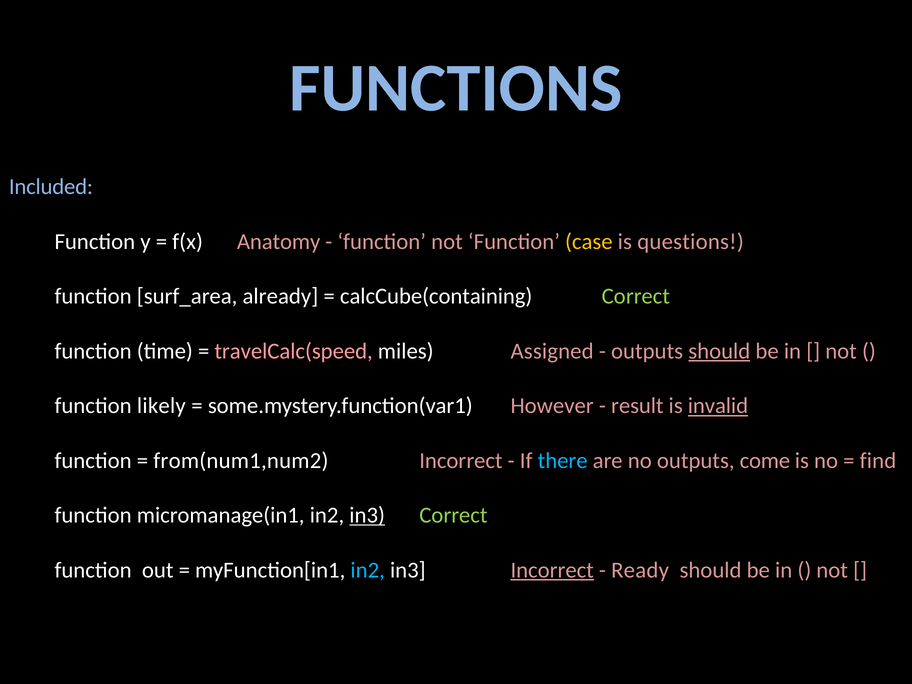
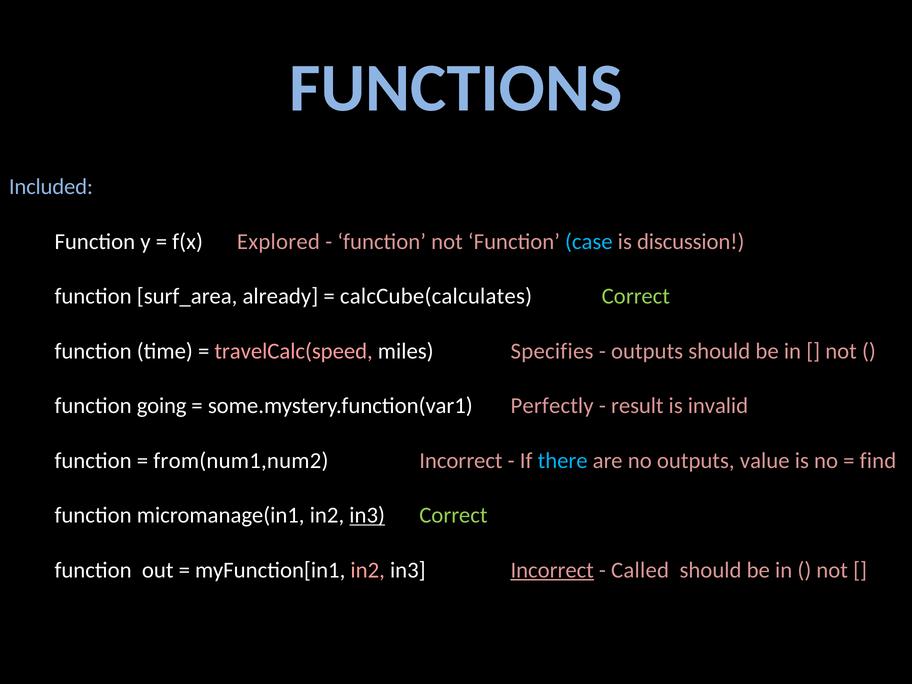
Anatomy: Anatomy -> Explored
case colour: yellow -> light blue
questions: questions -> discussion
calcCube(containing: calcCube(containing -> calcCube(calculates
Assigned: Assigned -> Specifies
should at (719, 351) underline: present -> none
likely: likely -> going
However: However -> Perfectly
invalid underline: present -> none
come: come -> value
in2 at (368, 570) colour: light blue -> pink
Ready: Ready -> Called
